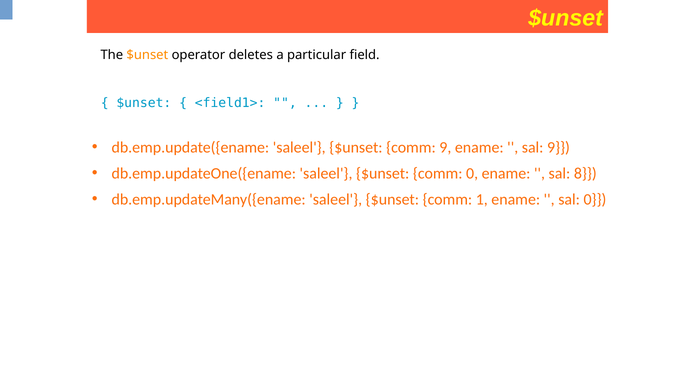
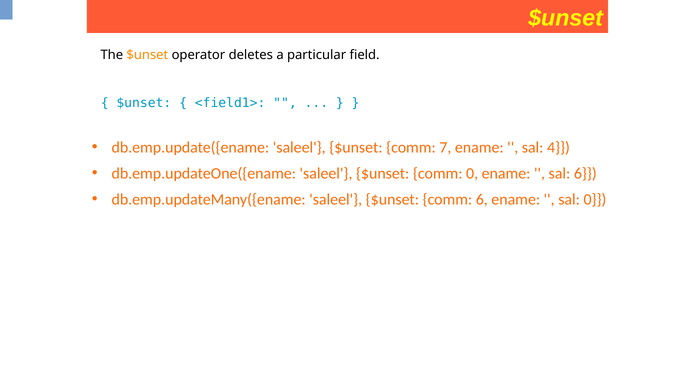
comm 9: 9 -> 7
sal 9: 9 -> 4
sal 8: 8 -> 6
comm 1: 1 -> 6
